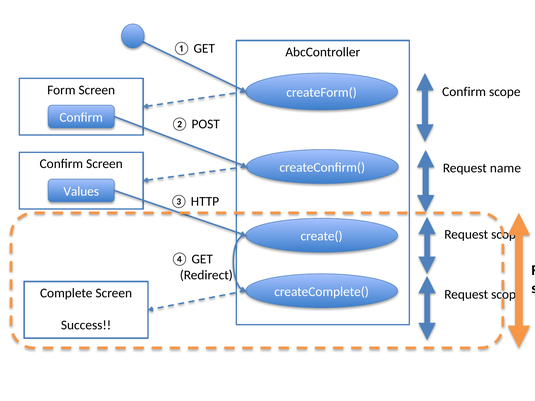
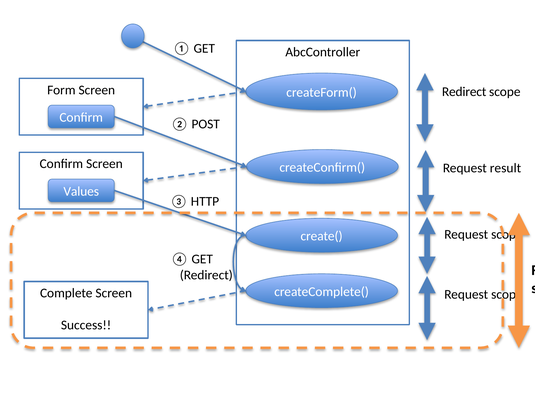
Confirm at (464, 92): Confirm -> Redirect
name: name -> result
